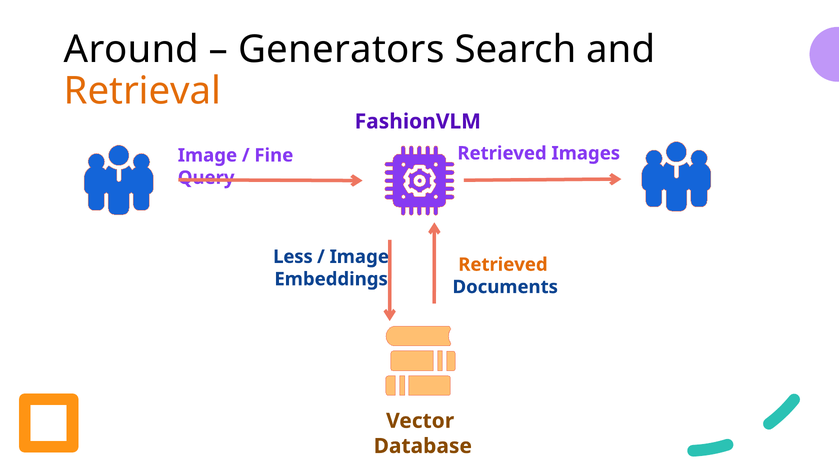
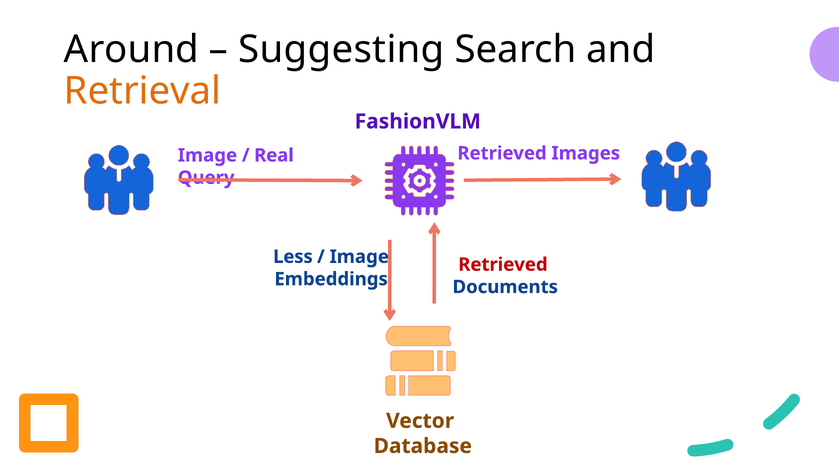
Generators: Generators -> Suggesting
Fine: Fine -> Real
Retrieved at (503, 265) colour: orange -> red
